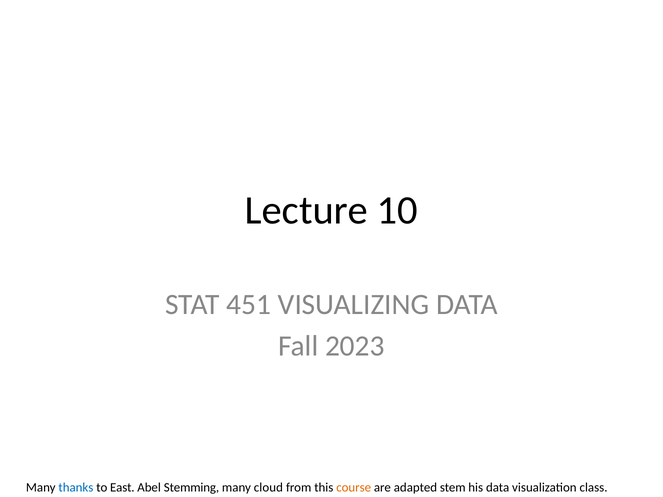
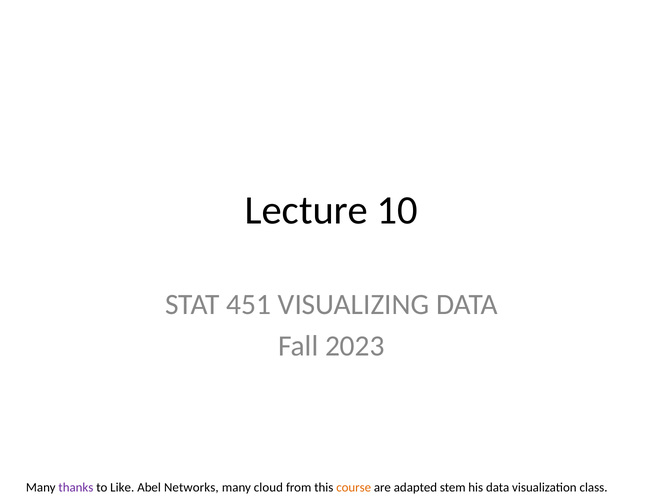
thanks colour: blue -> purple
East: East -> Like
Stemming: Stemming -> Networks
